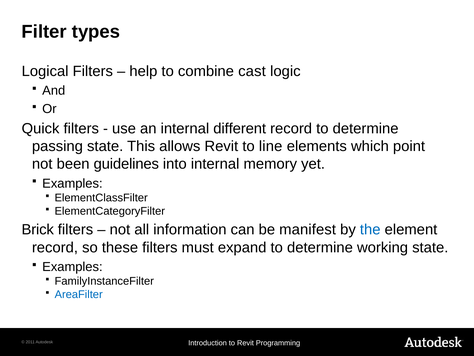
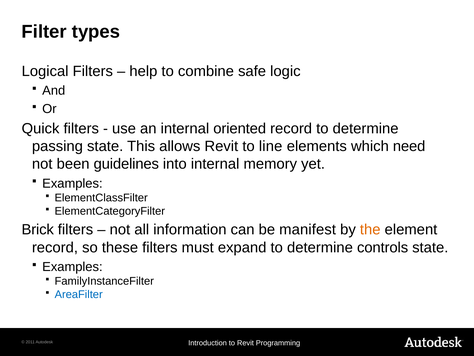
cast: cast -> safe
different: different -> oriented
point: point -> need
the colour: blue -> orange
working: working -> controls
